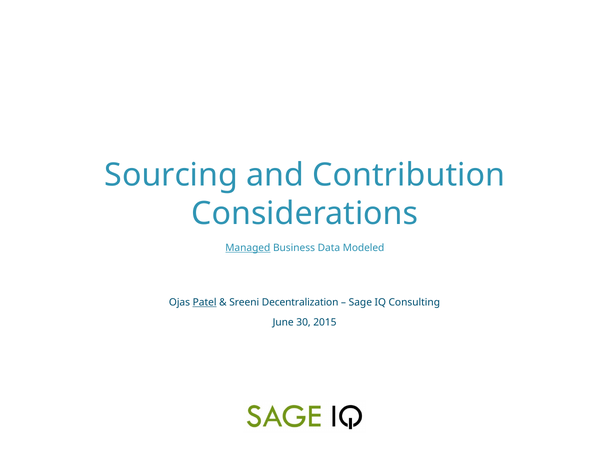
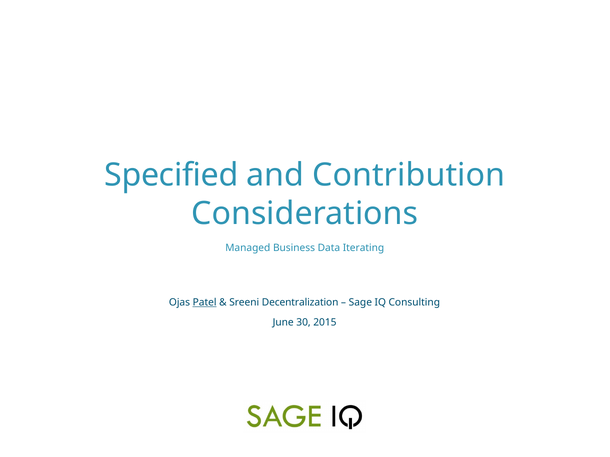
Sourcing: Sourcing -> Specified
Managed underline: present -> none
Modeled: Modeled -> Iterating
